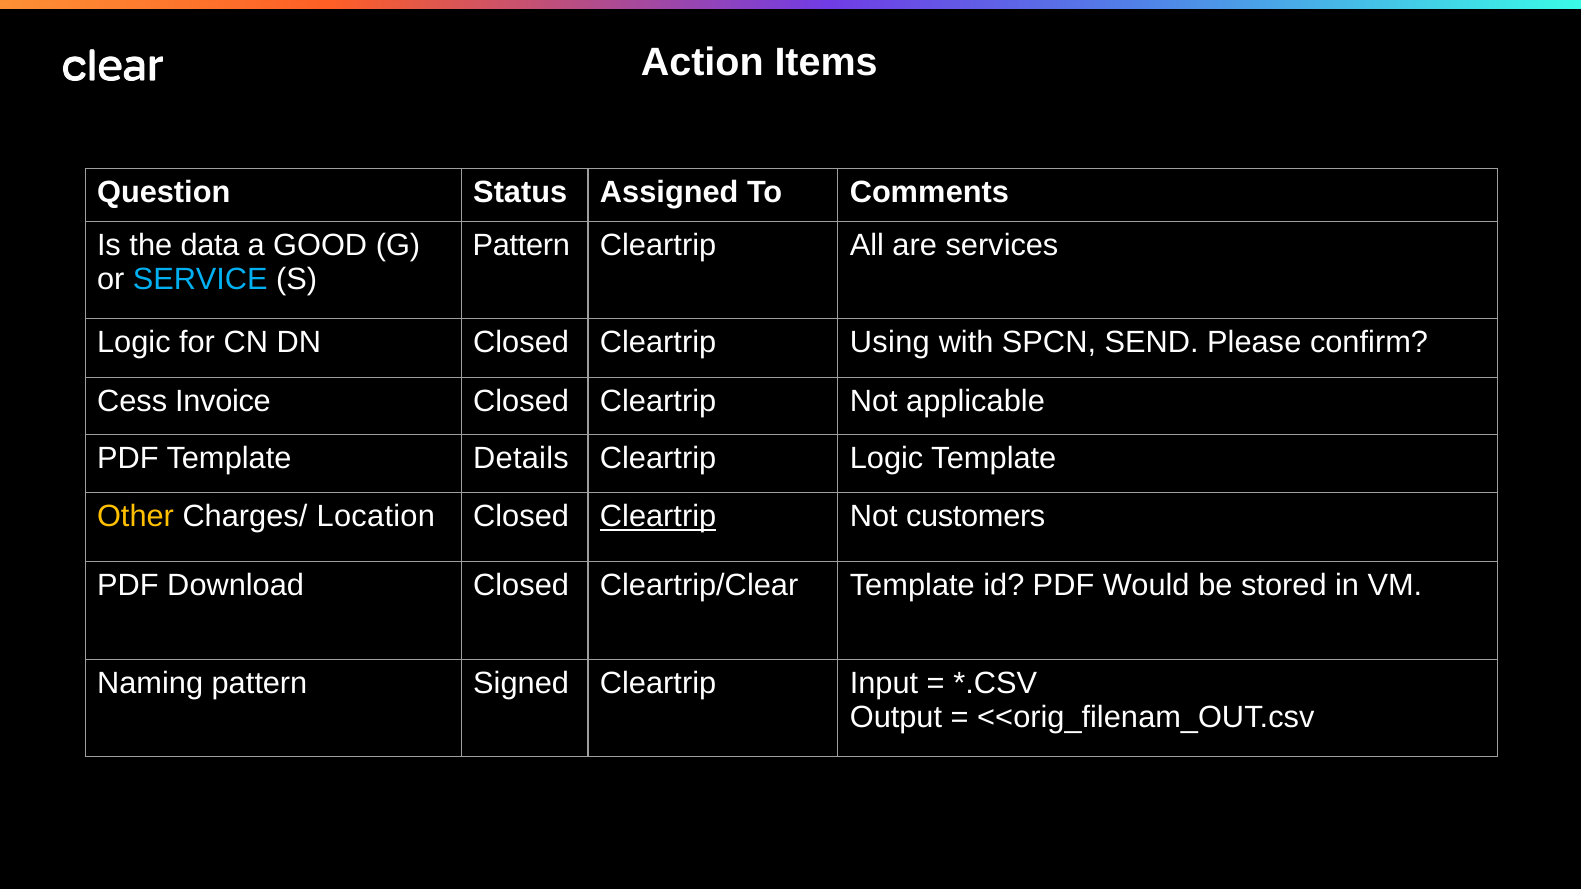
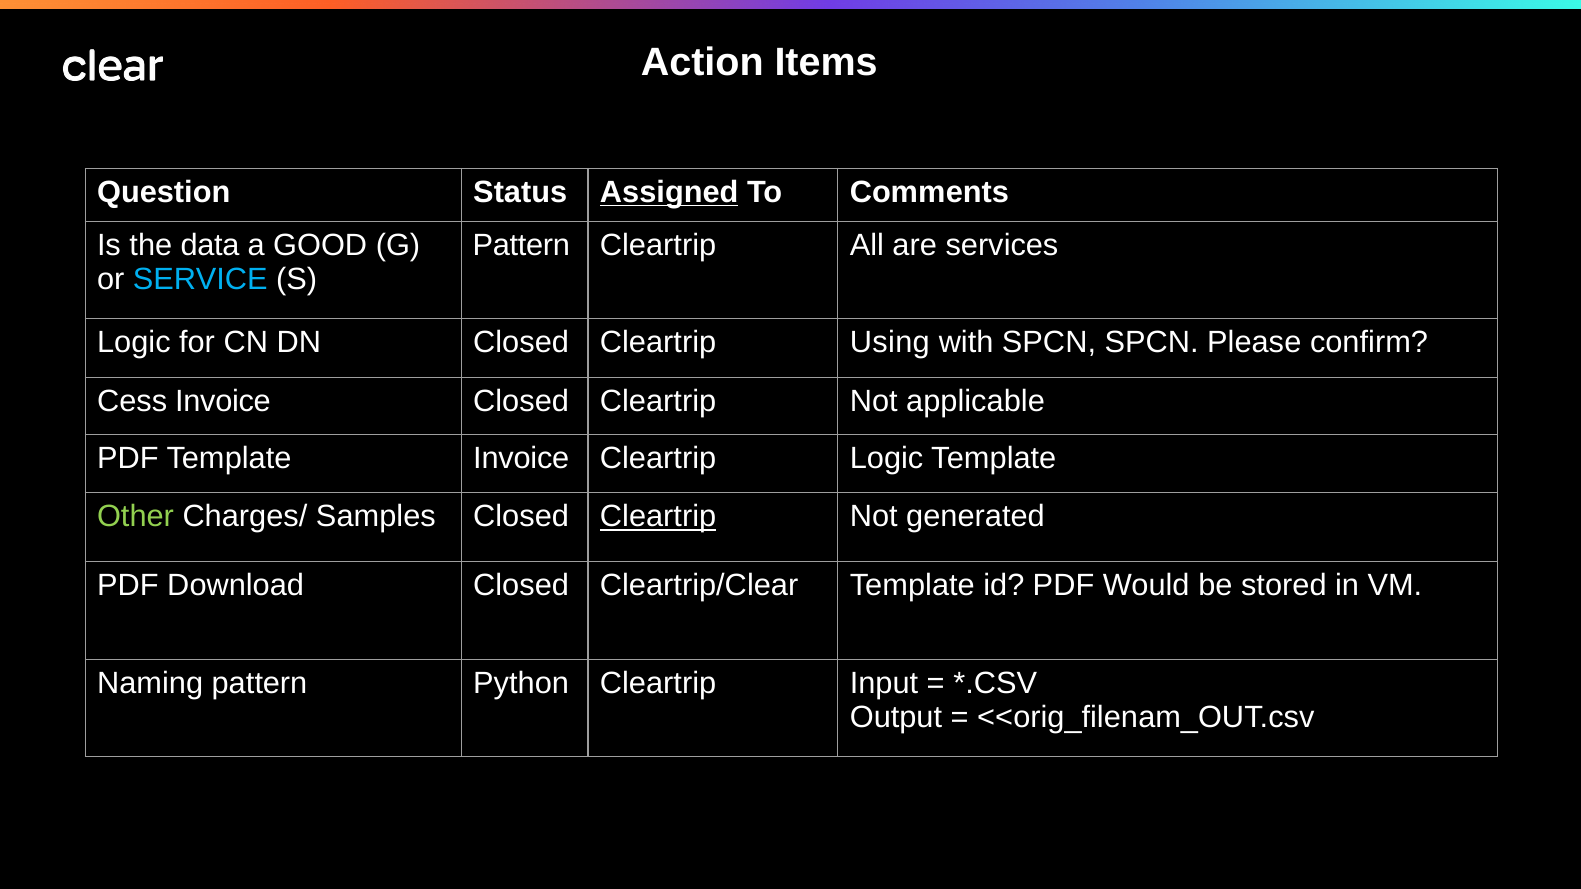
Assigned underline: none -> present
SPCN SEND: SEND -> SPCN
Template Details: Details -> Invoice
Other colour: yellow -> light green
Location: Location -> Samples
customers: customers -> generated
Signed: Signed -> Python
